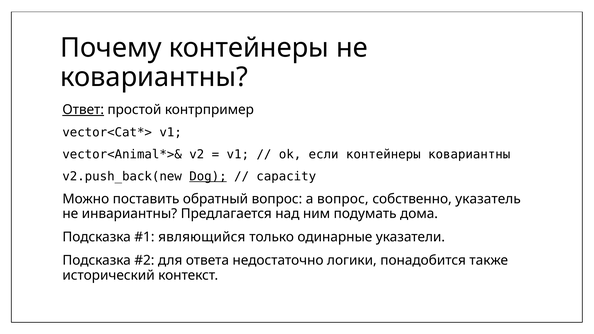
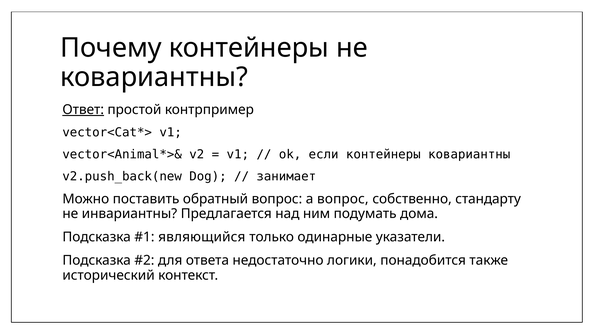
Dog underline: present -> none
capacity: capacity -> занимает
указатель: указатель -> стандарту
